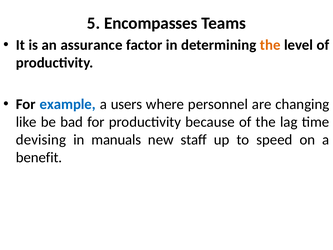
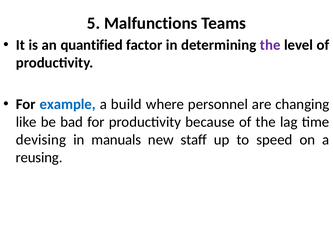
Encompasses: Encompasses -> Malfunctions
assurance: assurance -> quantified
the at (270, 45) colour: orange -> purple
users: users -> build
benefit: benefit -> reusing
